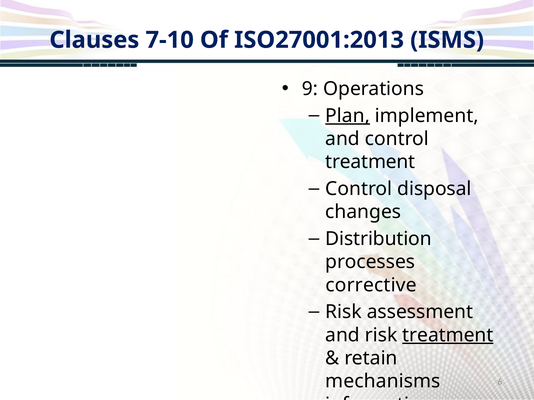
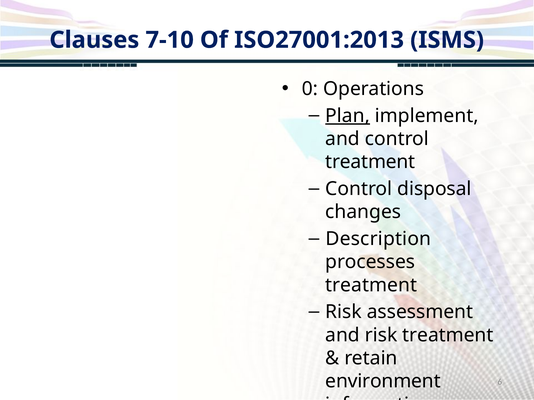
9: 9 -> 0
Distribution: Distribution -> Description
corrective at (371, 285): corrective -> treatment
treatment at (448, 335) underline: present -> none
mechanisms: mechanisms -> environment
